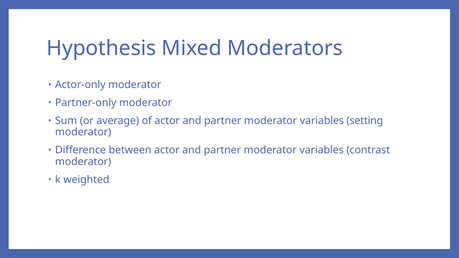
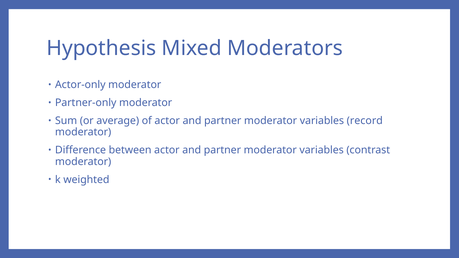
setting: setting -> record
